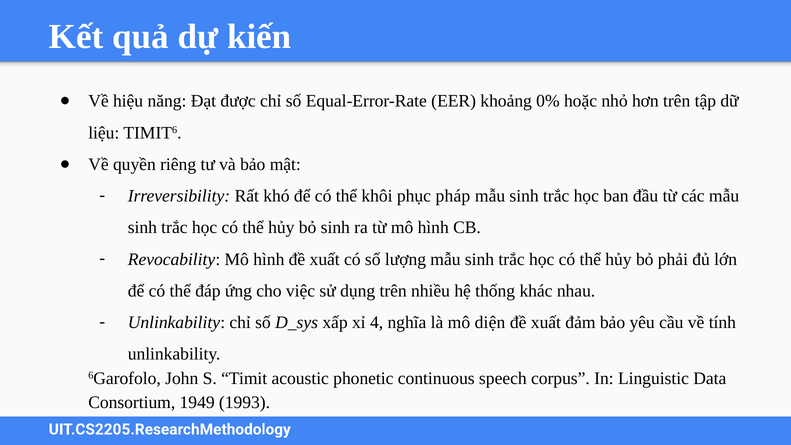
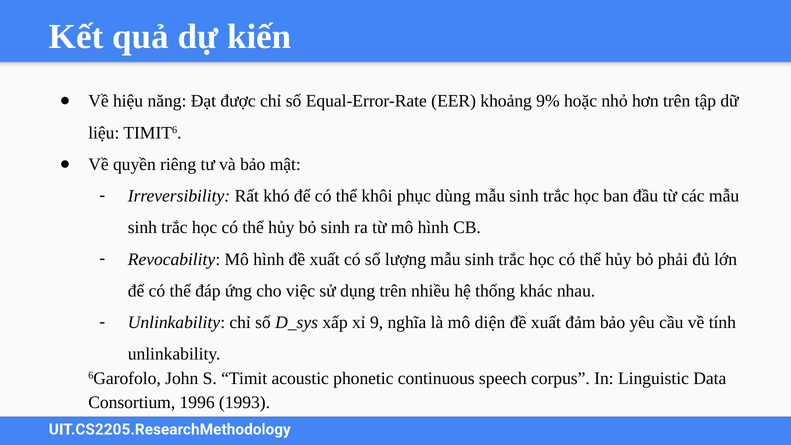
0%: 0% -> 9%
pháp: pháp -> dùng
4: 4 -> 9
1949: 1949 -> 1996
